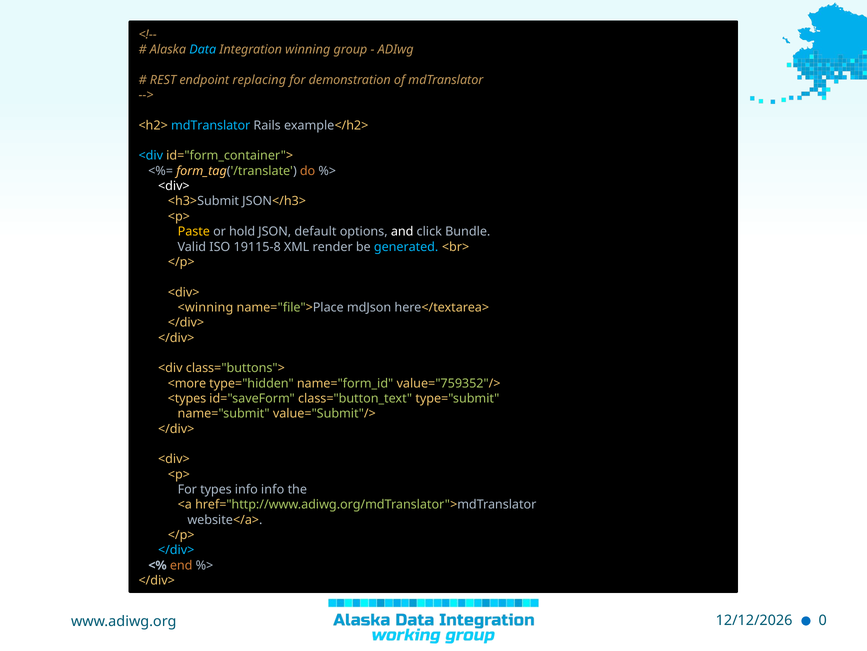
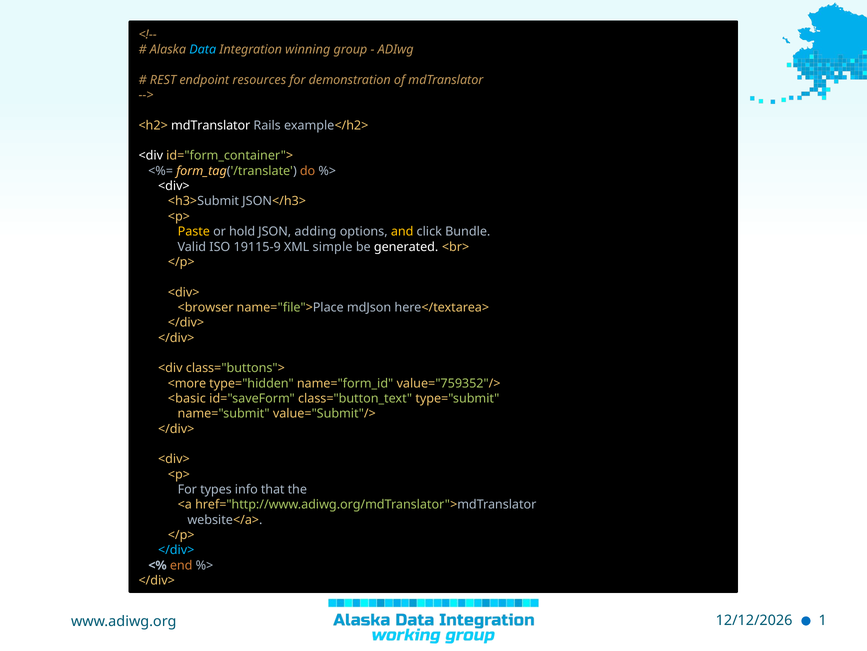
replacing: replacing -> resources
mdTranslator at (211, 125) colour: light blue -> white
<div at (151, 156) colour: light blue -> white
default: default -> adding
and colour: white -> yellow
19115-8: 19115-8 -> 19115-9
render: render -> simple
generated colour: light blue -> white
<winning: <winning -> <browser
<types: <types -> <basic
info info: info -> that
0: 0 -> 1
